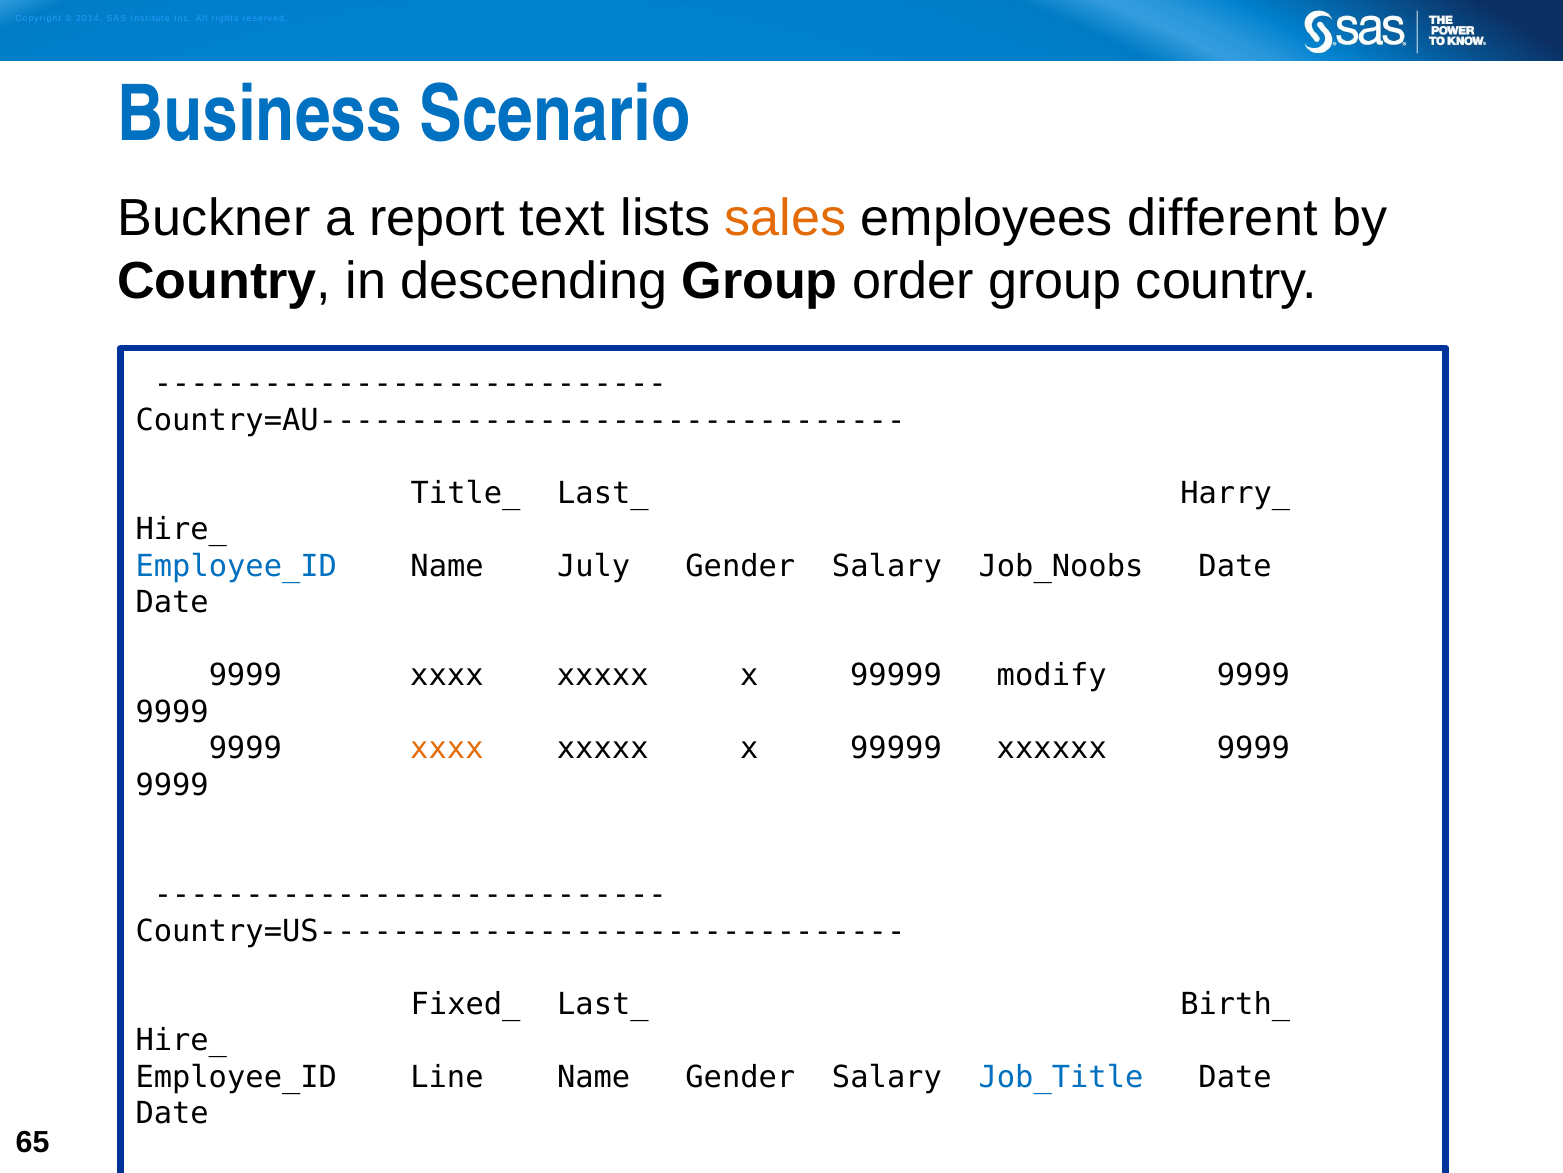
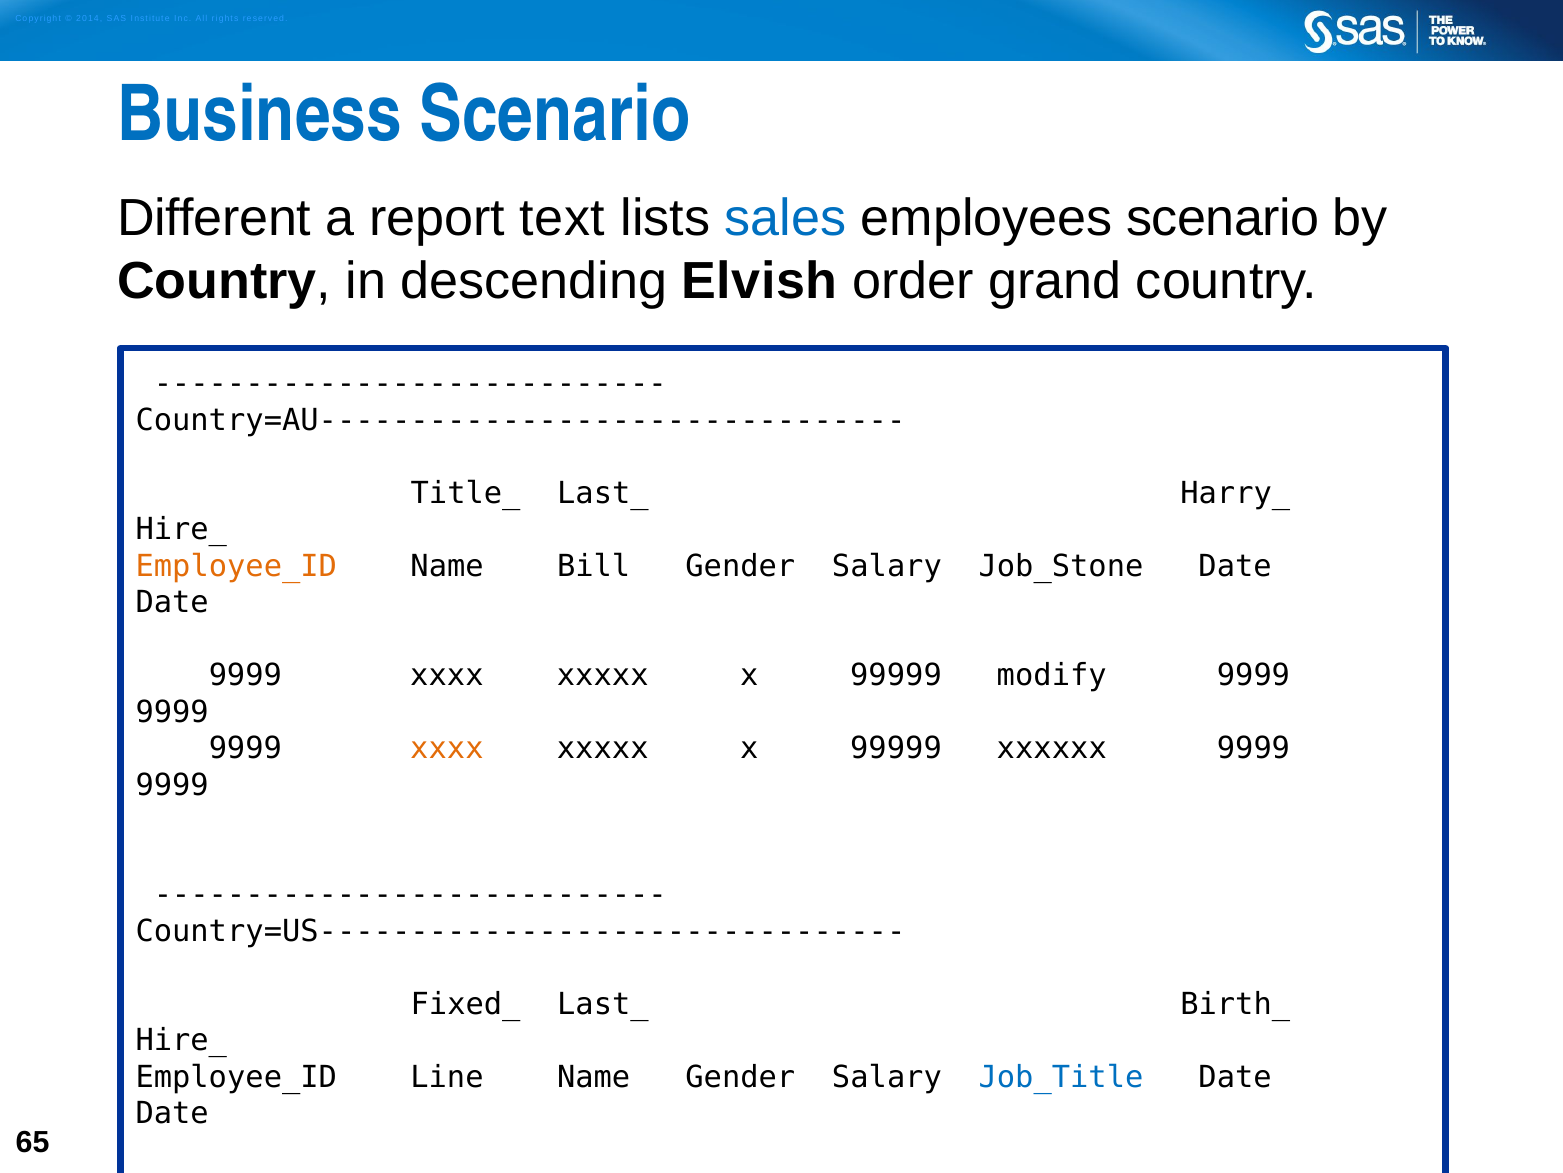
Buckner: Buckner -> Different
sales colour: orange -> blue
employees different: different -> scenario
descending Group: Group -> Elvish
order group: group -> grand
Employee_ID at (236, 566) colour: blue -> orange
July: July -> Bill
Job_Noobs: Job_Noobs -> Job_Stone
